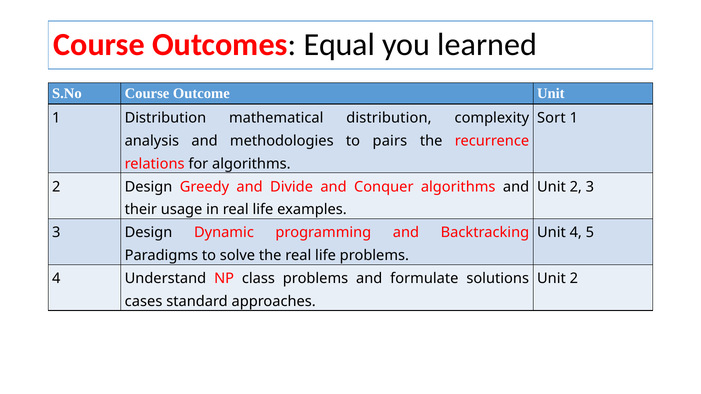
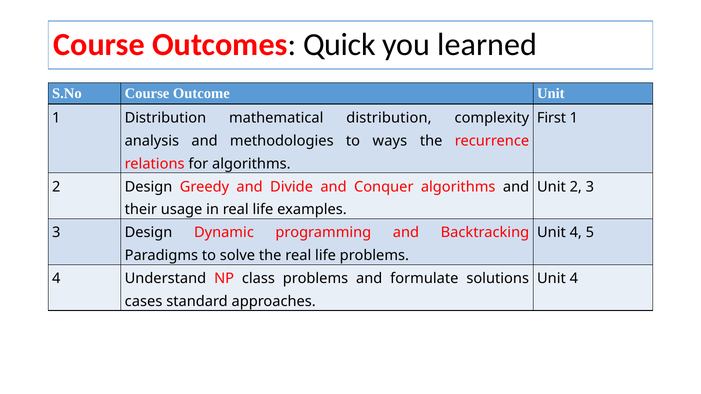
Equal: Equal -> Quick
Sort: Sort -> First
pairs: pairs -> ways
2 at (574, 279): 2 -> 4
